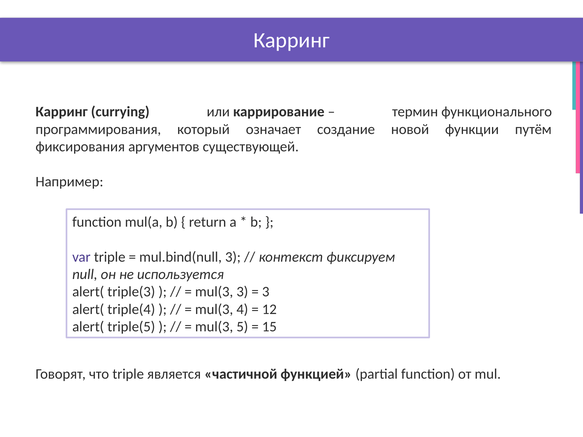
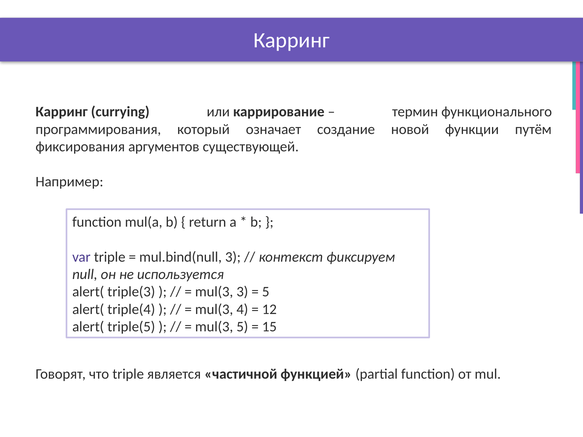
3 at (266, 292): 3 -> 5
